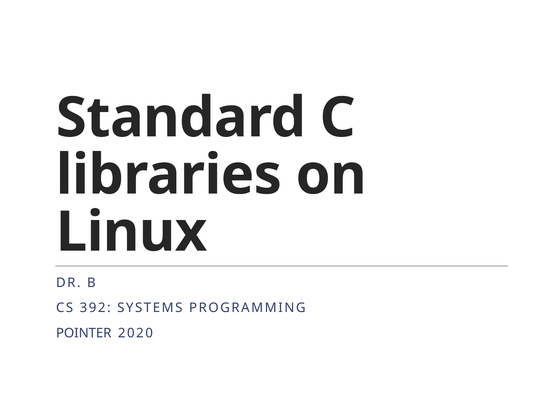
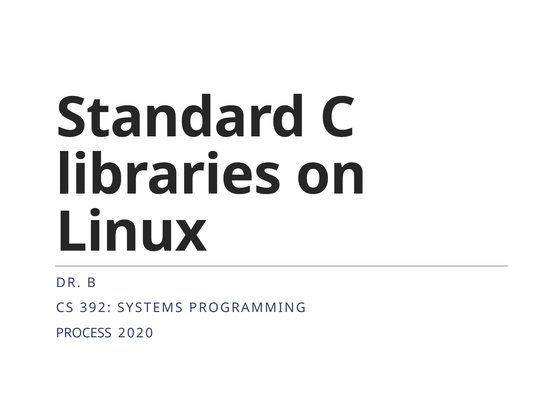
POINTER: POINTER -> PROCESS
